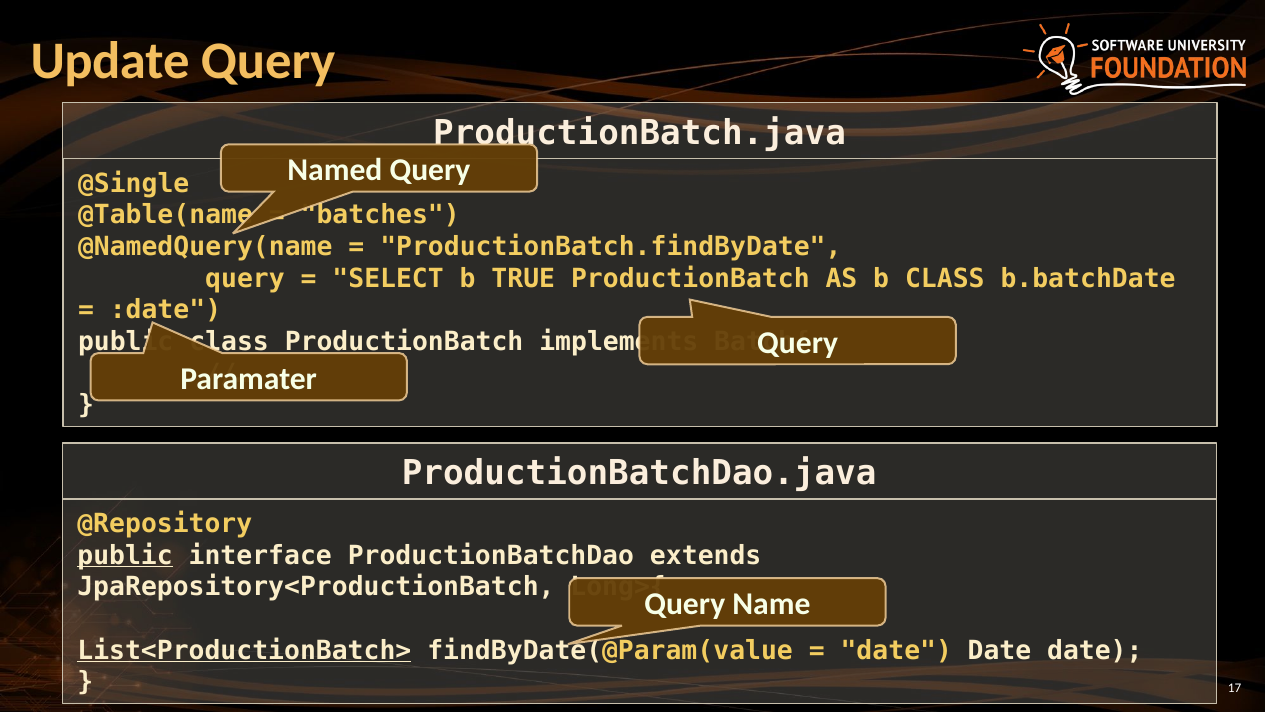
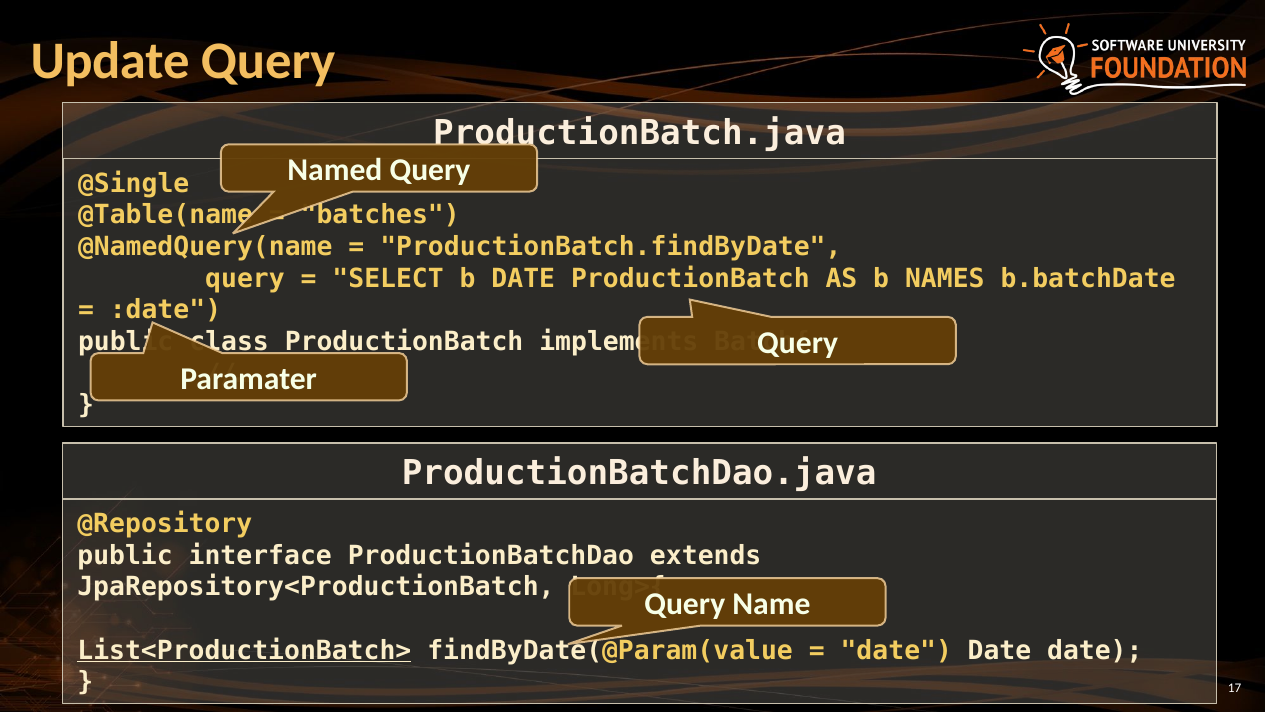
b TRUE: TRUE -> DATE
b CLASS: CLASS -> NAMES
public at (125, 555) underline: present -> none
